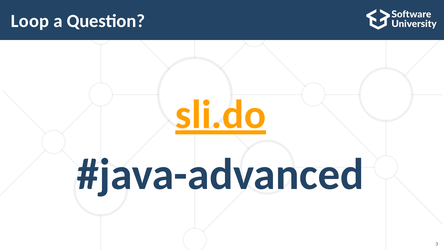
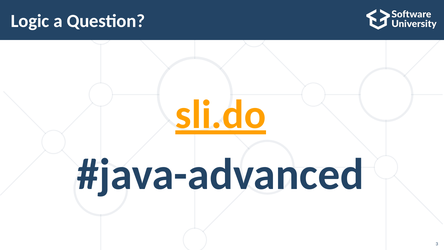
Loop: Loop -> Logic
